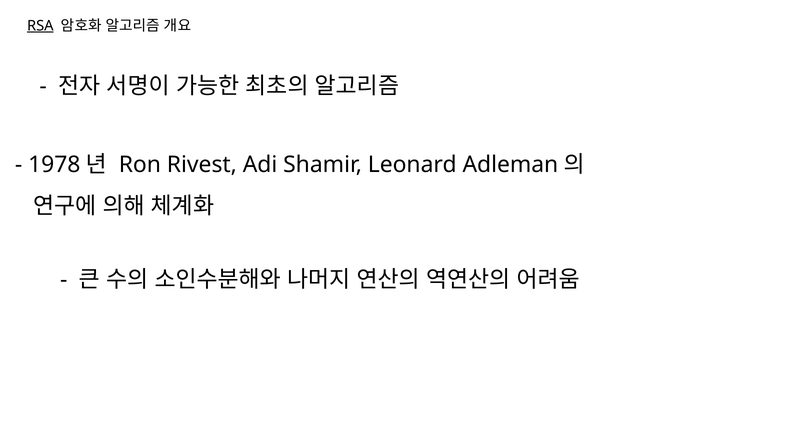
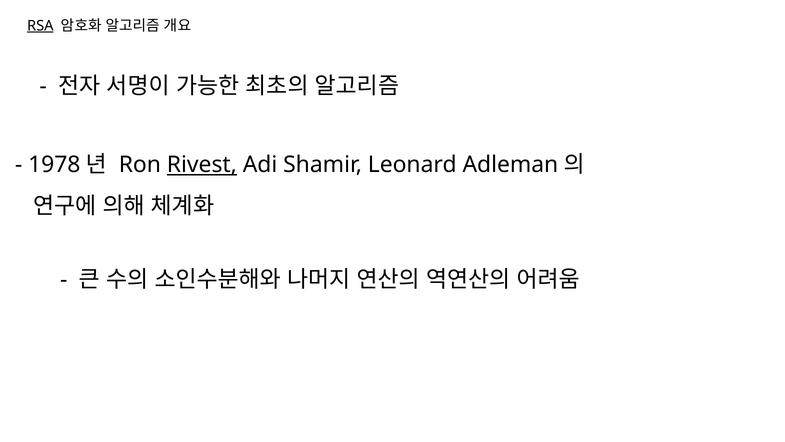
Rivest underline: none -> present
